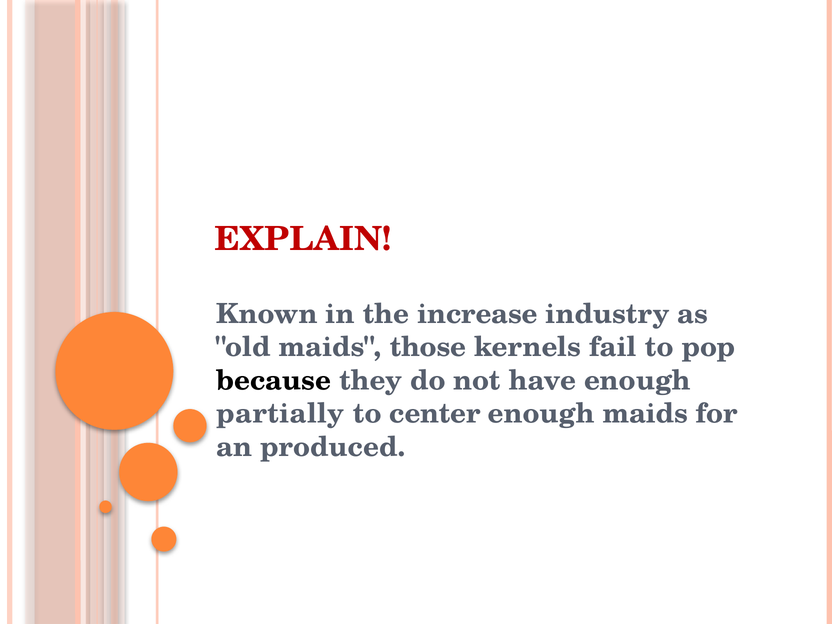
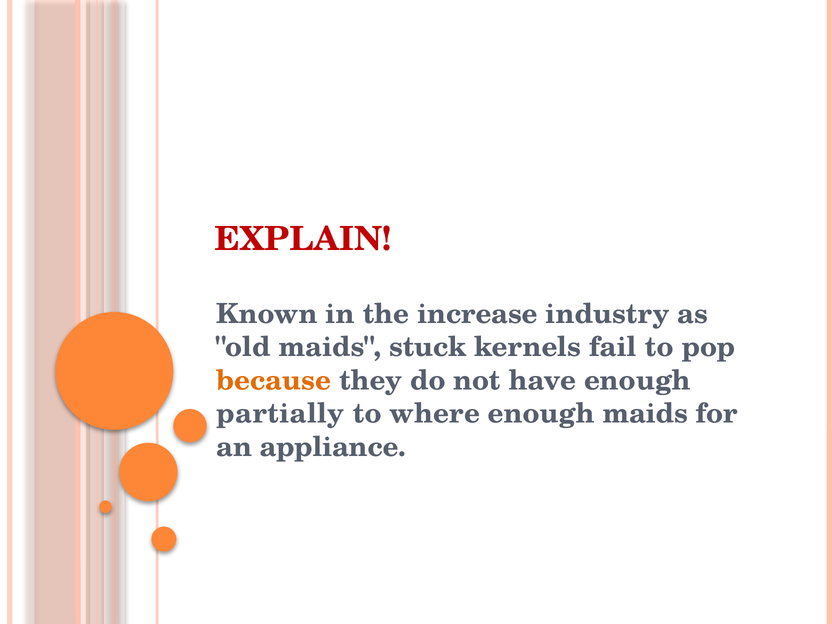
those: those -> stuck
because colour: black -> orange
center: center -> where
produced: produced -> appliance
